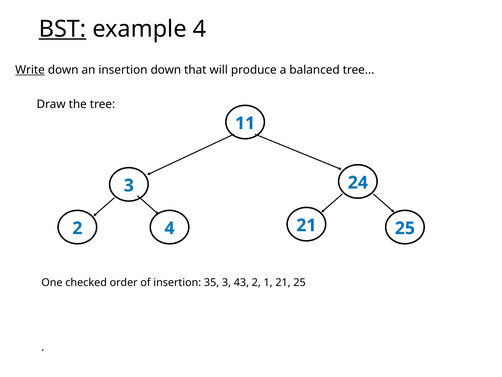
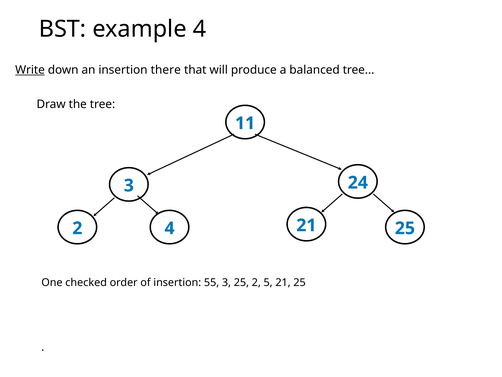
BST underline: present -> none
insertion down: down -> there
35: 35 -> 55
3 43: 43 -> 25
1: 1 -> 5
